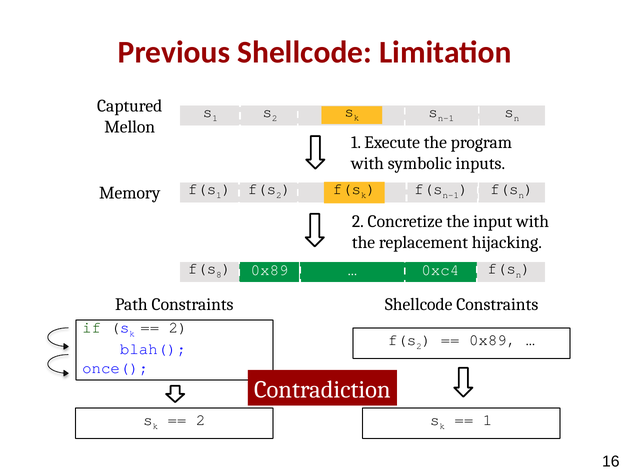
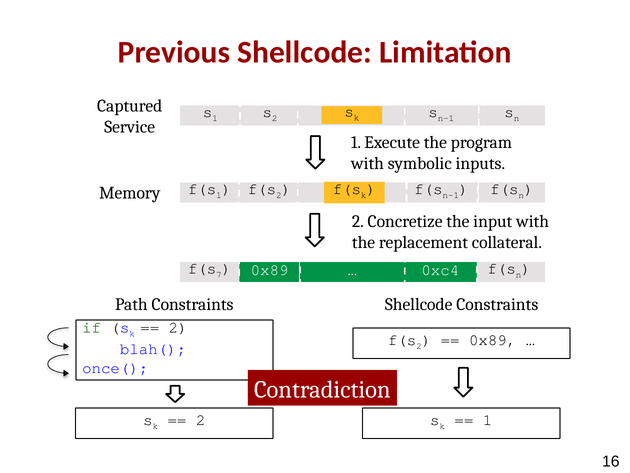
Mellon: Mellon -> Service
hijacking: hijacking -> collateral
8: 8 -> 7
